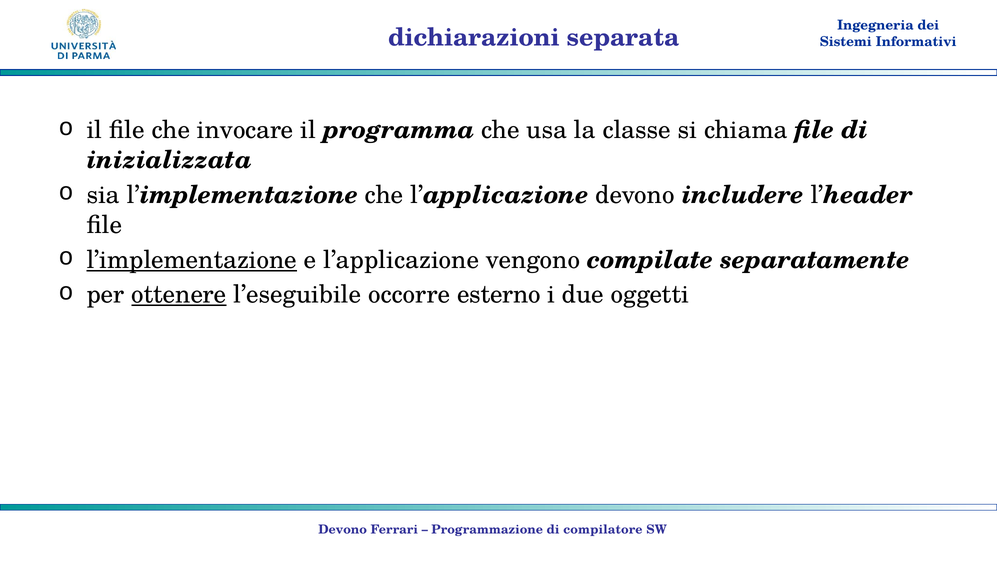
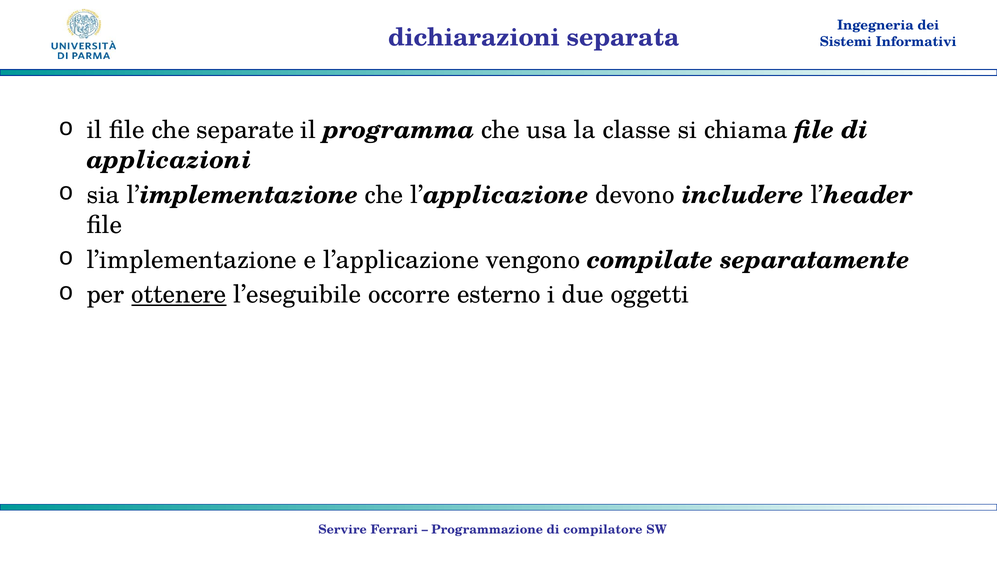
invocare: invocare -> separate
inizializzata: inizializzata -> applicazioni
l’implementazione at (192, 260) underline: present -> none
Devono at (343, 529): Devono -> Servire
